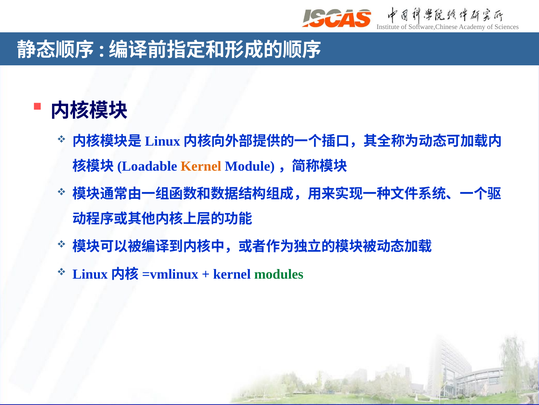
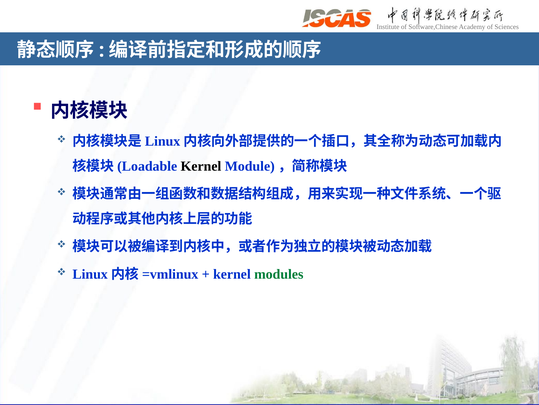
Kernel at (201, 166) colour: orange -> black
